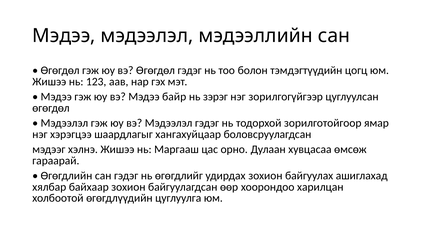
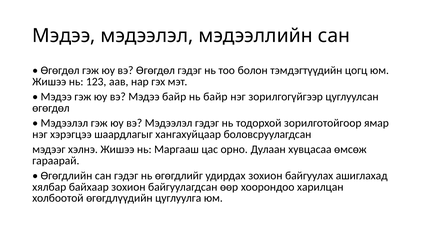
нь зэрэг: зэрэг -> байр
